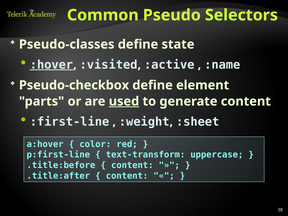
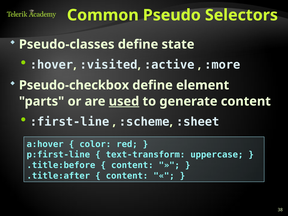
:hover underline: present -> none
:name: :name -> :more
:weight: :weight -> :scheme
